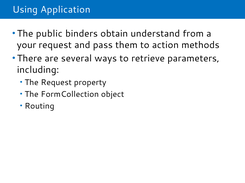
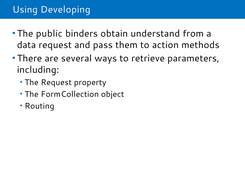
Application: Application -> Developing
your: your -> data
